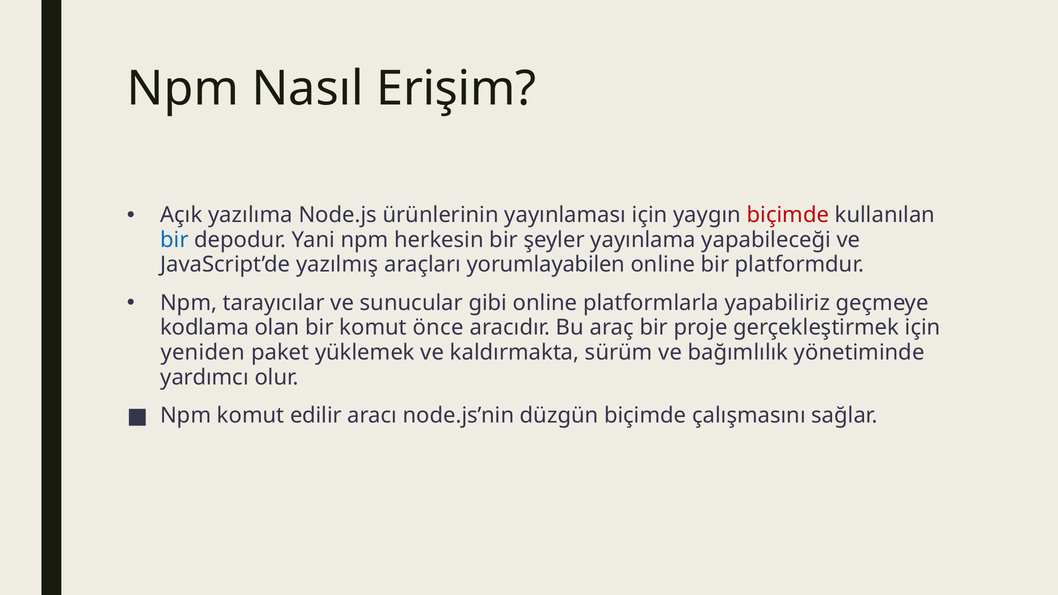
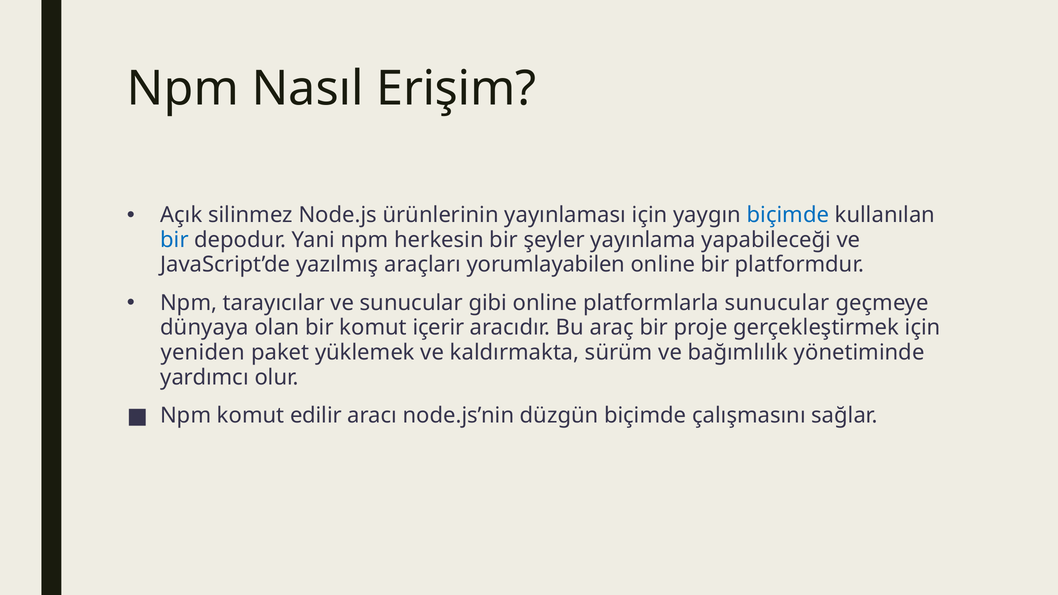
yazılıma: yazılıma -> silinmez
biçimde at (788, 215) colour: red -> blue
platformlarla yapabiliriz: yapabiliriz -> sunucular
kodlama: kodlama -> dünyaya
önce: önce -> içerir
